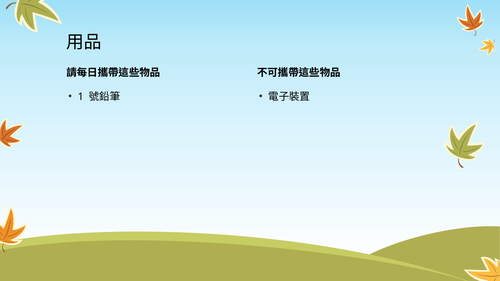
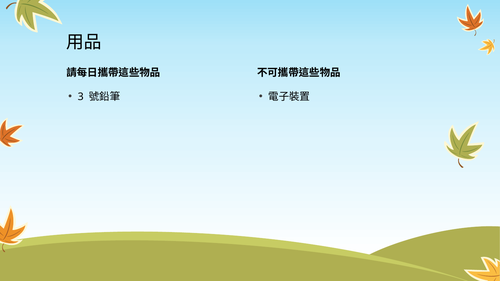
1: 1 -> 3
